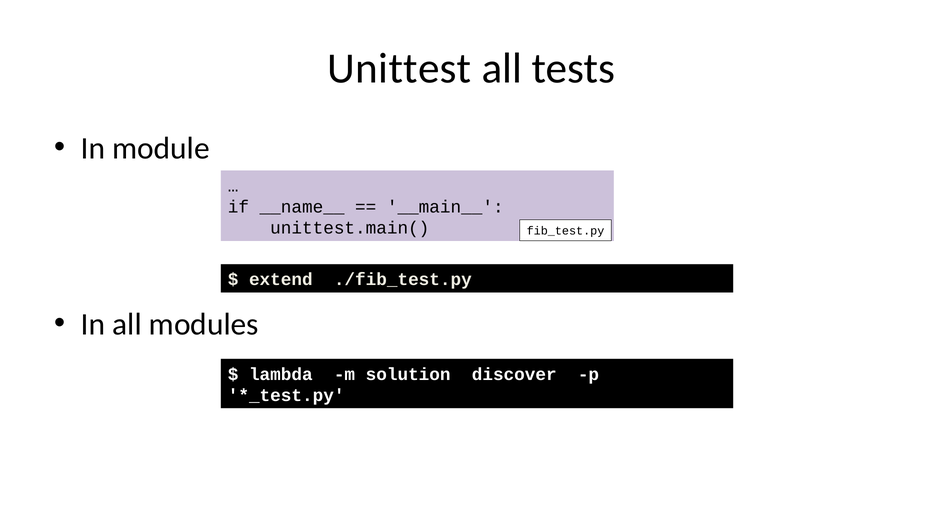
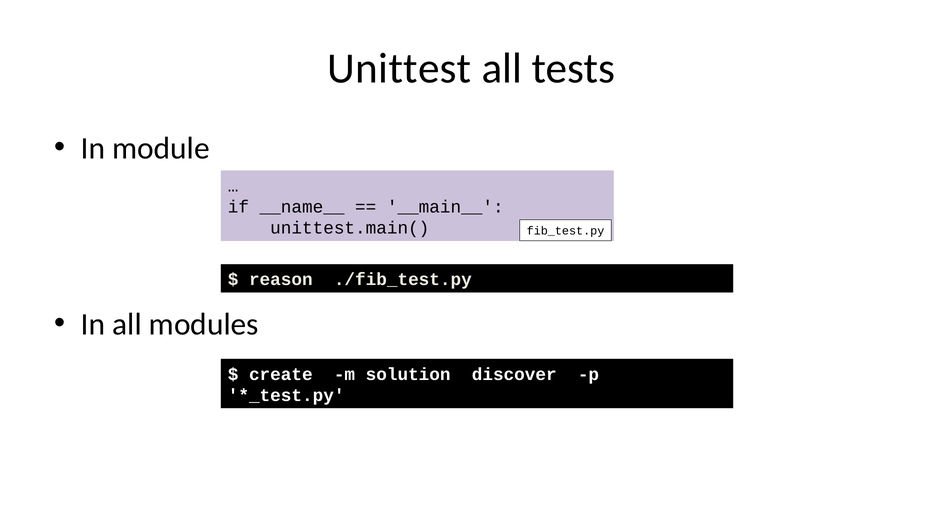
extend: extend -> reason
lambda: lambda -> create
